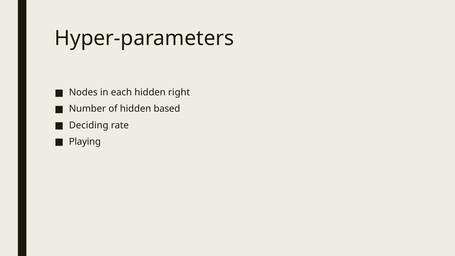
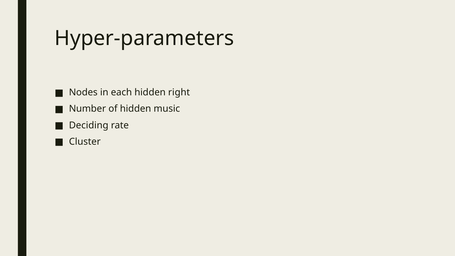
based: based -> music
Playing: Playing -> Cluster
